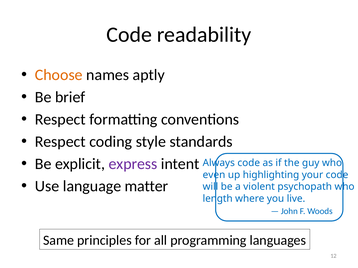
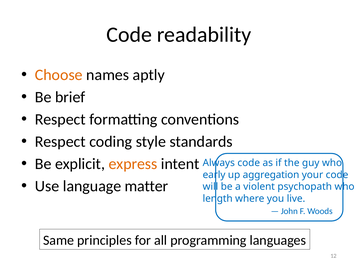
express colour: purple -> orange
even: even -> early
highlighting: highlighting -> aggregation
